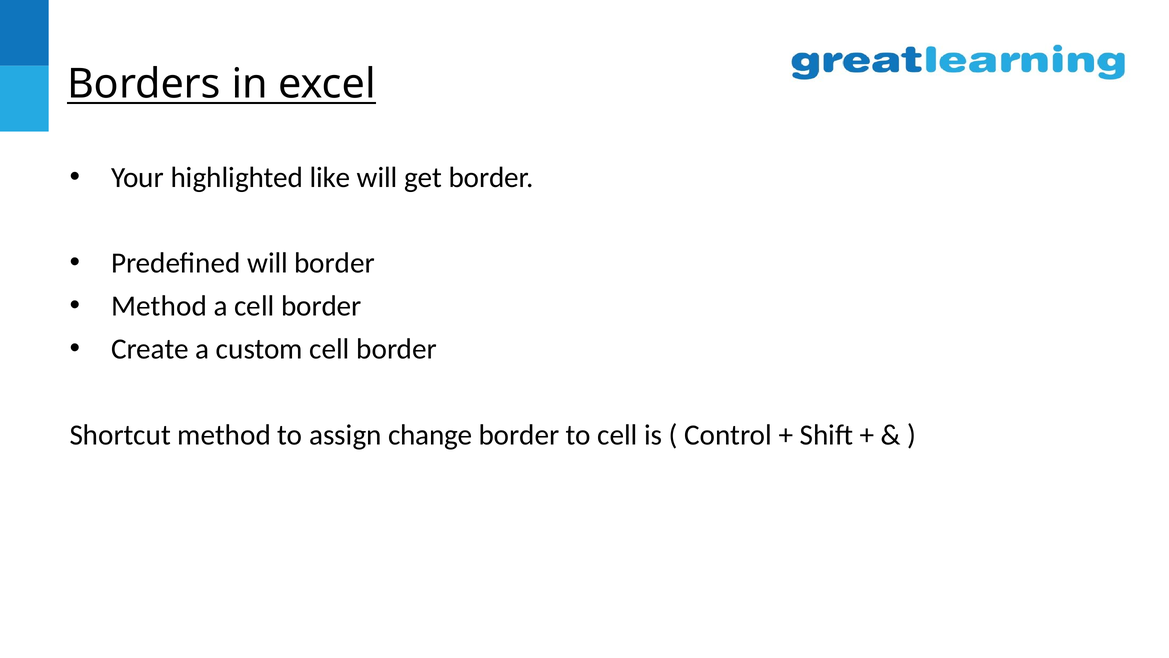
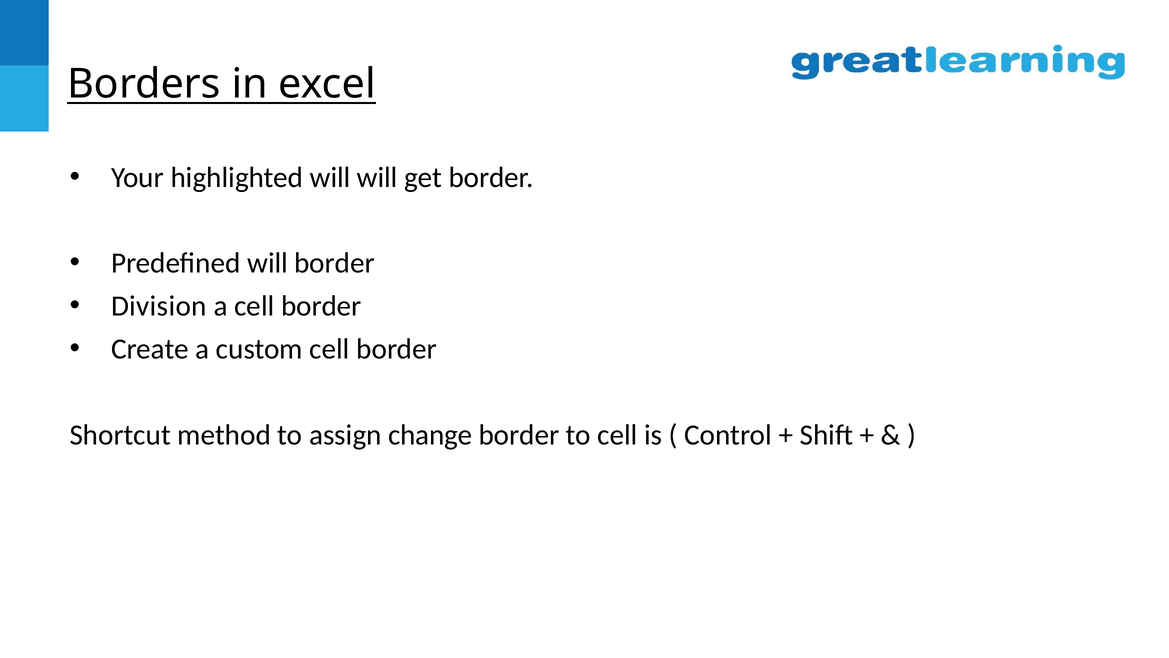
highlighted like: like -> will
Method at (159, 306): Method -> Division
